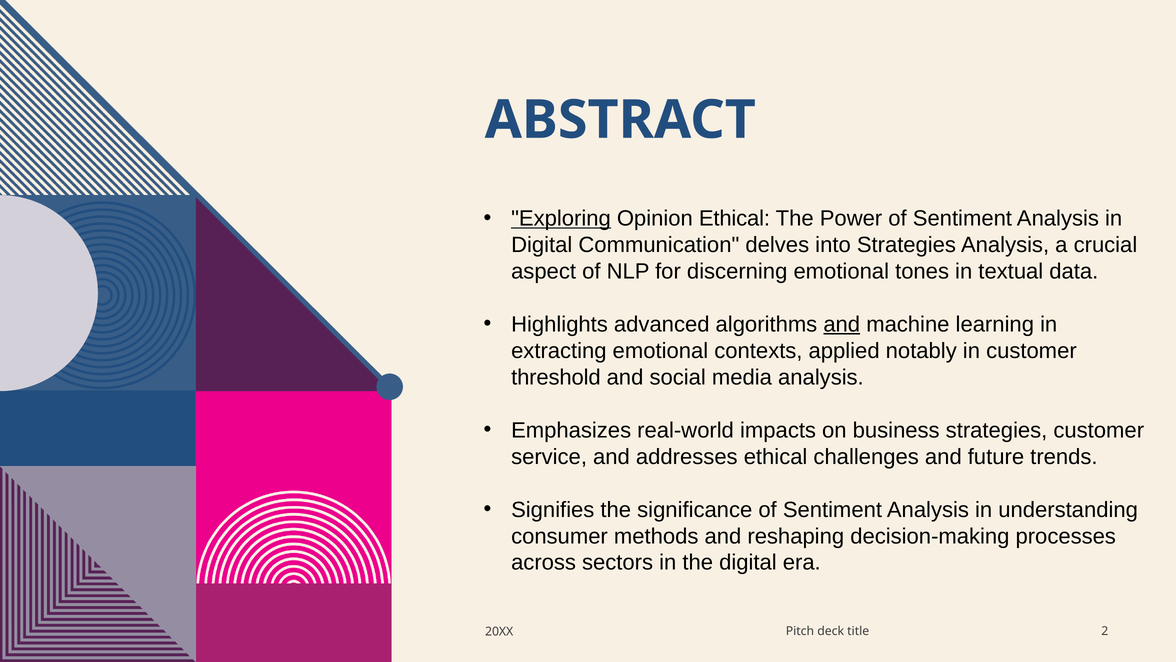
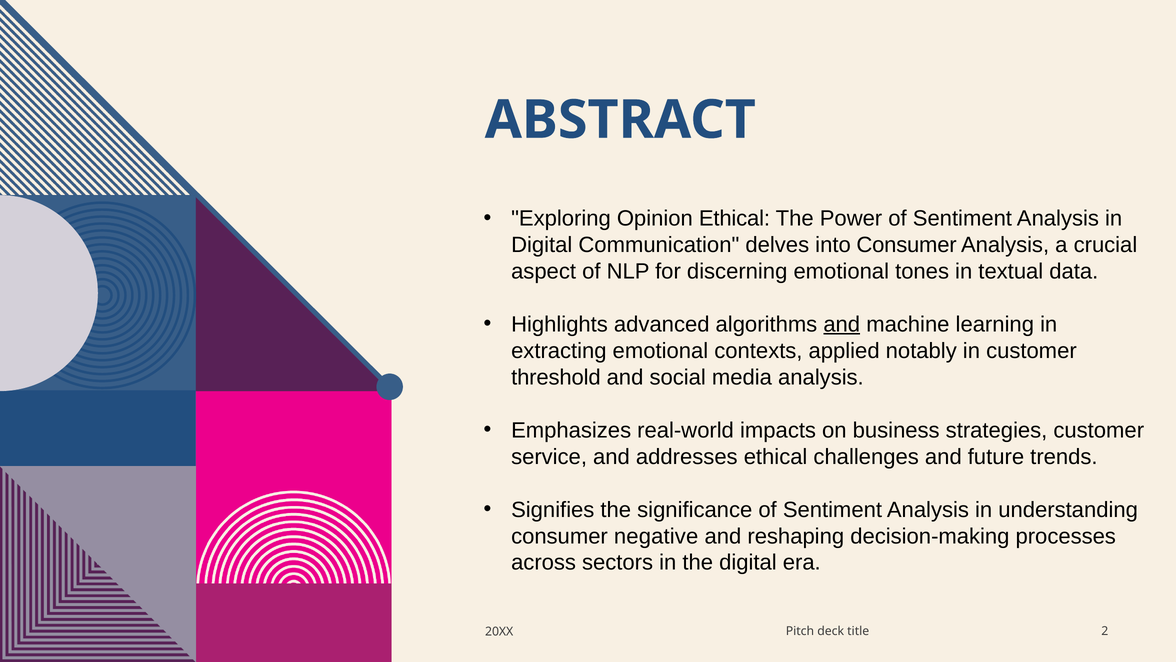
Exploring underline: present -> none
into Strategies: Strategies -> Consumer
methods: methods -> negative
